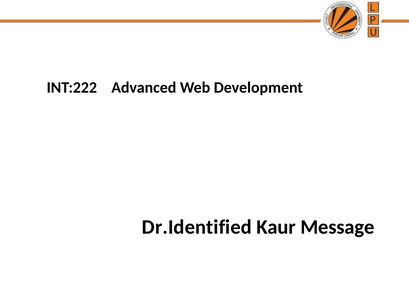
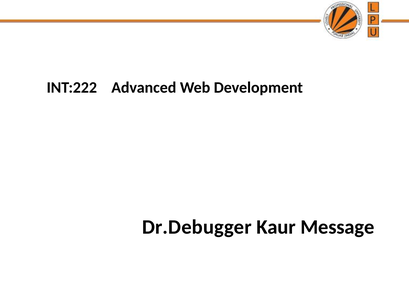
Dr.Identified: Dr.Identified -> Dr.Debugger
